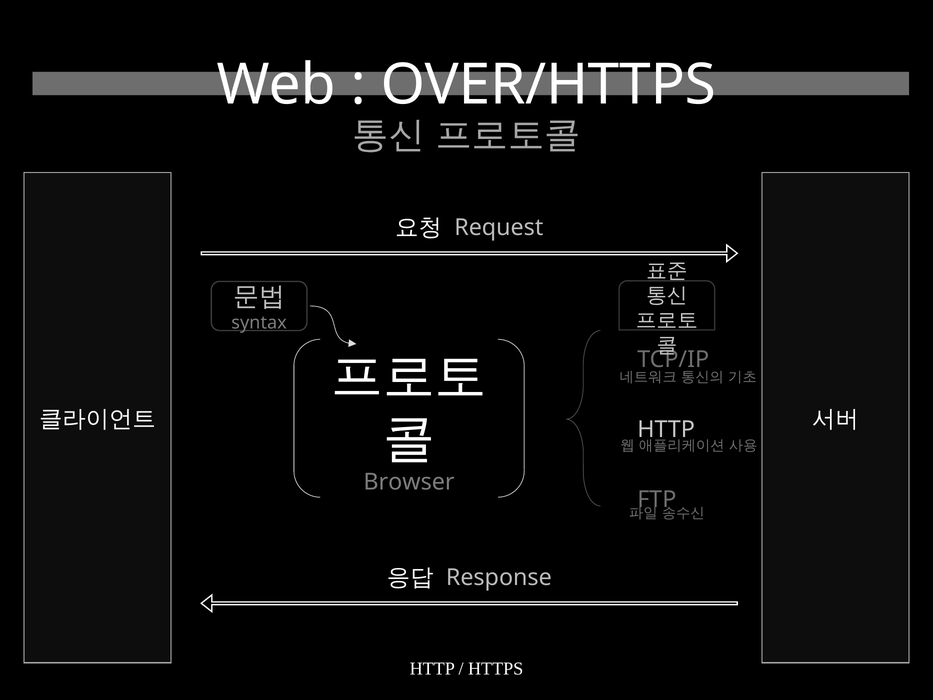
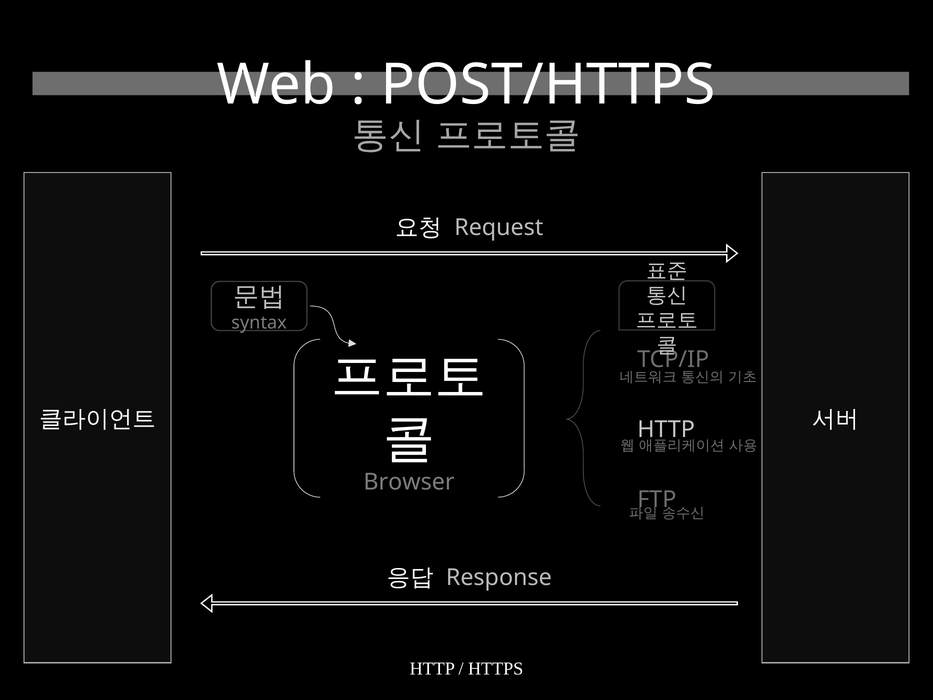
OVER/HTTPS: OVER/HTTPS -> POST/HTTPS
